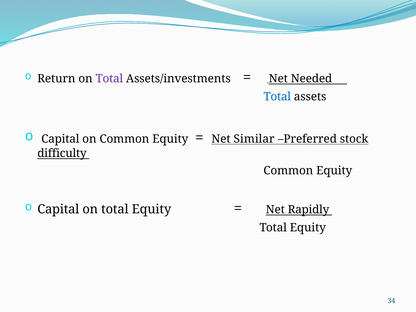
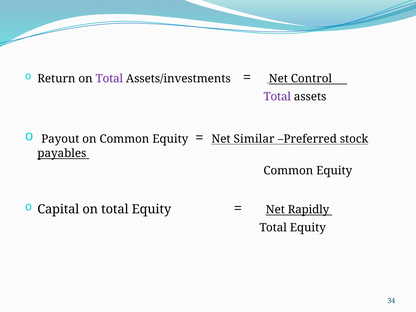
Needed: Needed -> Control
Total at (277, 97) colour: blue -> purple
Capital at (60, 139): Capital -> Payout
difficulty: difficulty -> payables
